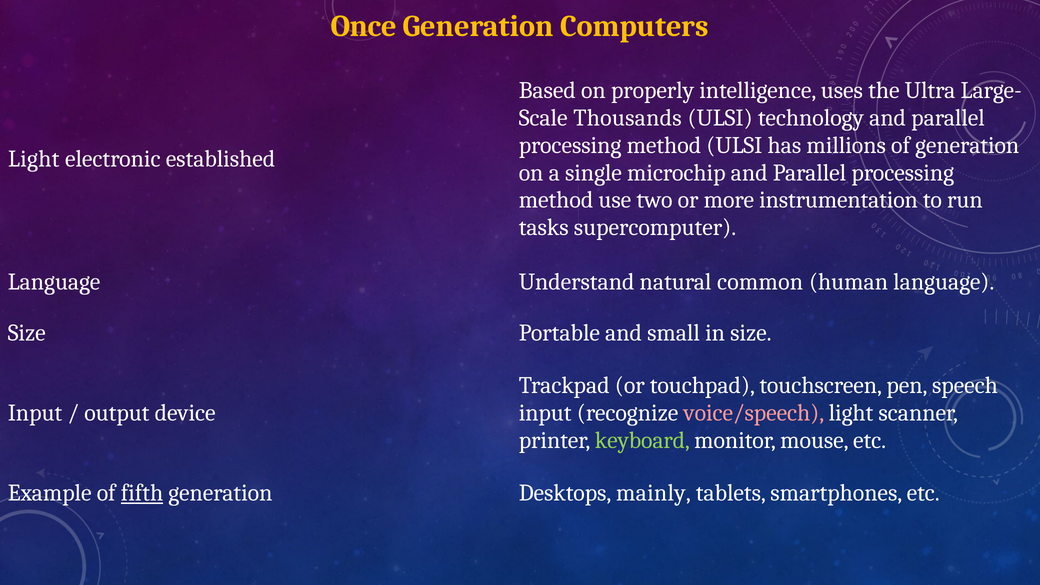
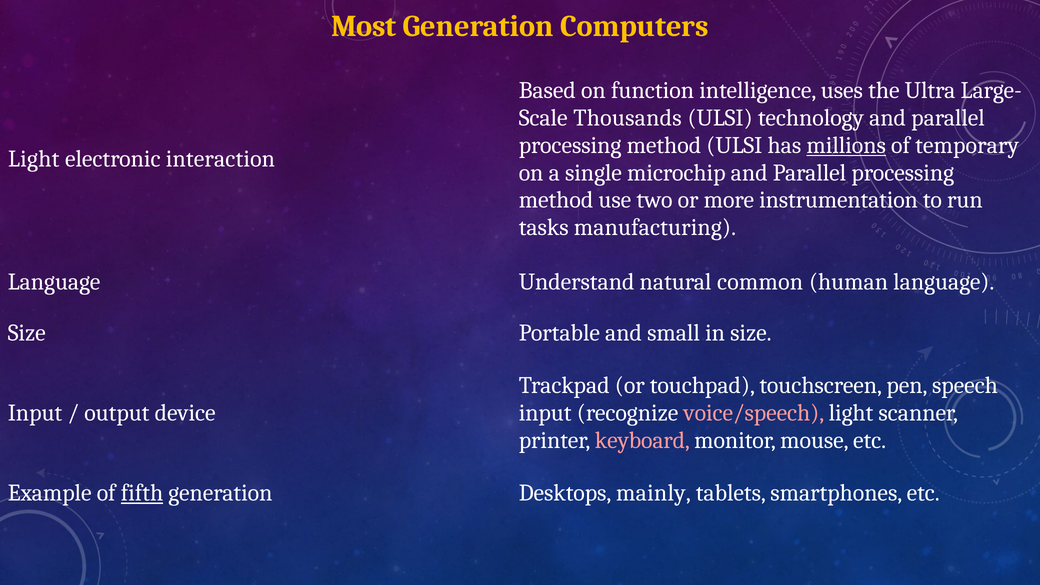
Once: Once -> Most
properly: properly -> function
millions underline: none -> present
of generation: generation -> temporary
established: established -> interaction
supercomputer: supercomputer -> manufacturing
keyboard colour: light green -> pink
